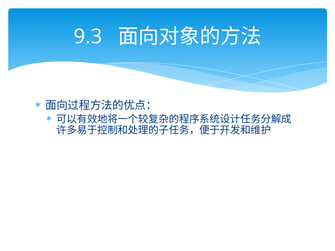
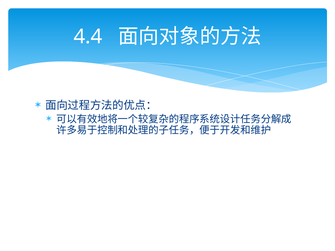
9.3: 9.3 -> 4.4
